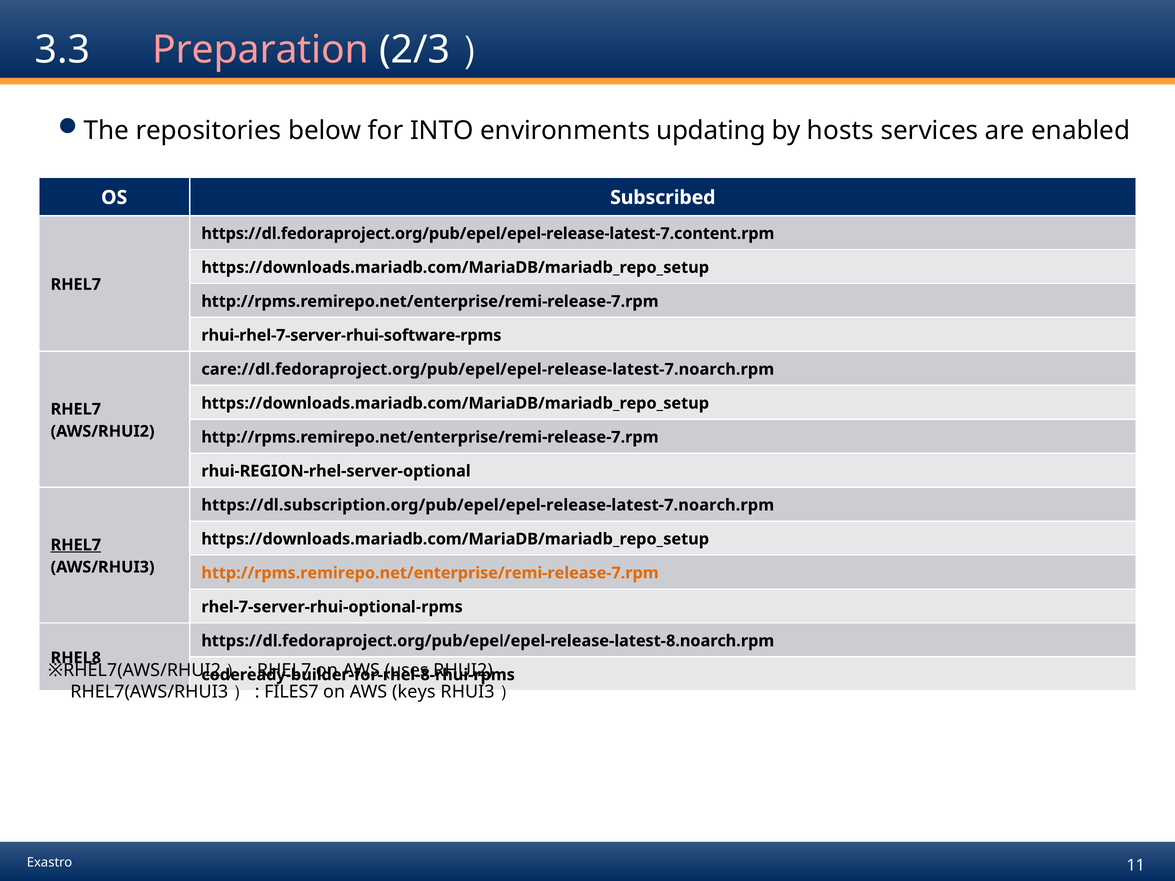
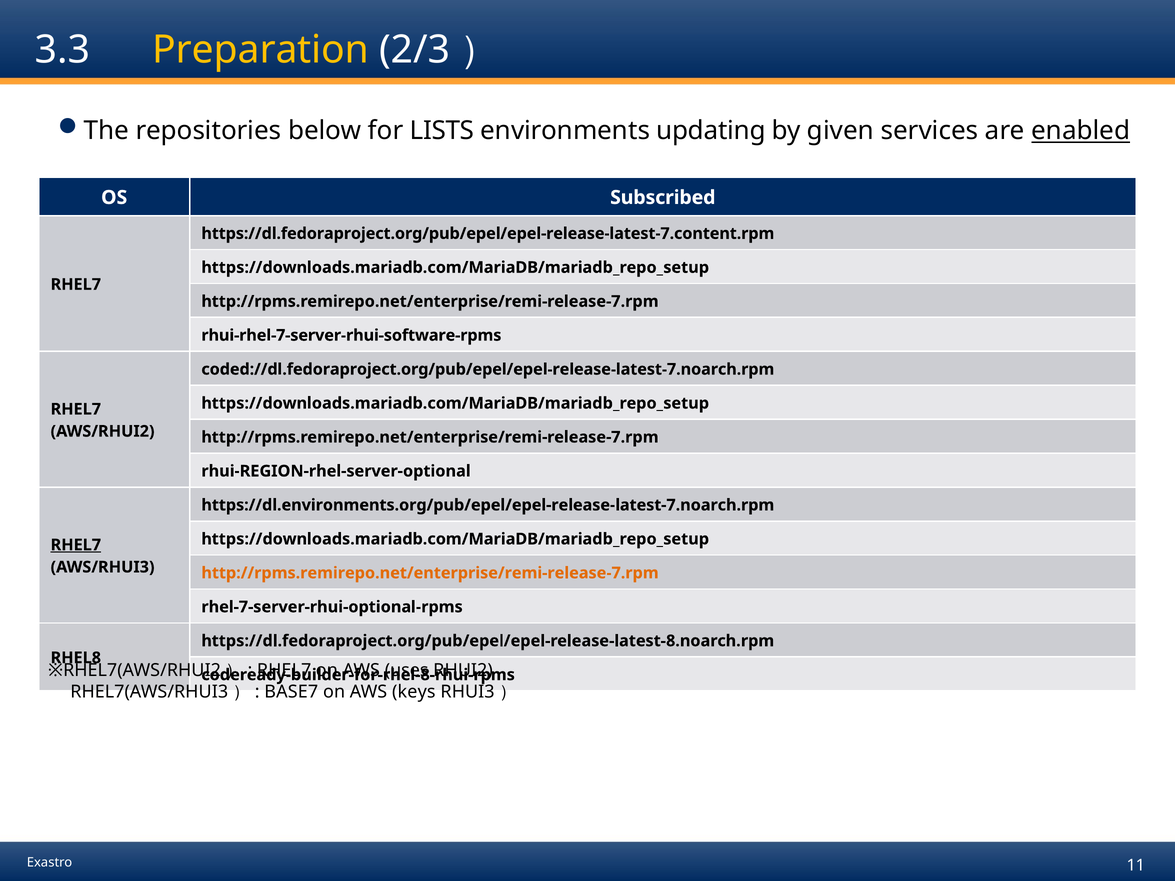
Preparation colour: pink -> yellow
INTO: INTO -> LISTS
hosts: hosts -> given
enabled underline: none -> present
care://dl.fedoraproject.org/pub/epel/epel-release-latest-7.noarch.rpm: care://dl.fedoraproject.org/pub/epel/epel-release-latest-7.noarch.rpm -> coded://dl.fedoraproject.org/pub/epel/epel-release-latest-7.noarch.rpm
https://dl.subscription.org/pub/epel/epel-release-latest-7.noarch.rpm: https://dl.subscription.org/pub/epel/epel-release-latest-7.noarch.rpm -> https://dl.environments.org/pub/epel/epel-release-latest-7.noarch.rpm
FILES7: FILES7 -> BASE7
